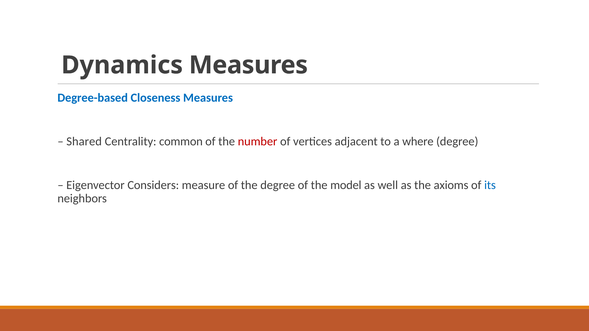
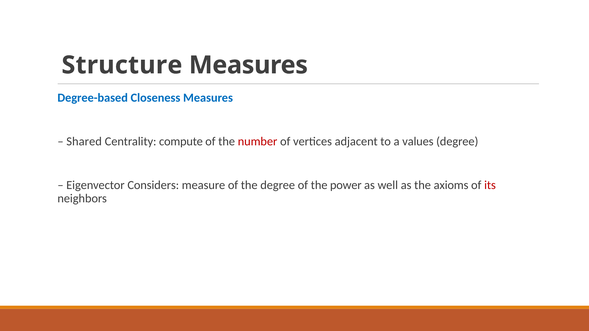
Dynamics: Dynamics -> Structure
common: common -> compute
where: where -> values
model: model -> power
its colour: blue -> red
